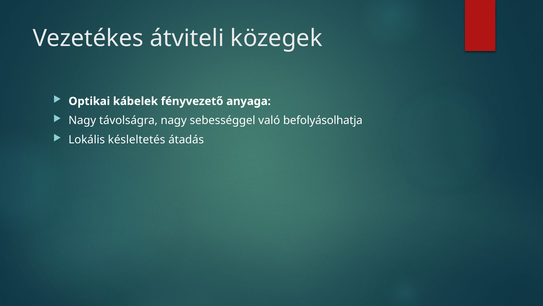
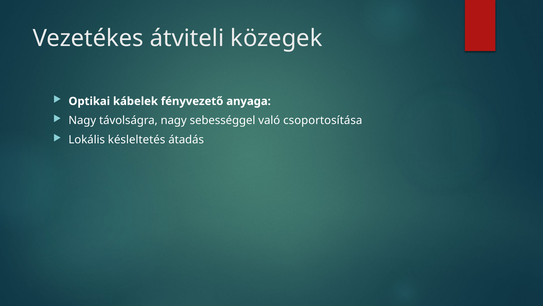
befolyásolhatja: befolyásolhatja -> csoportosítása
